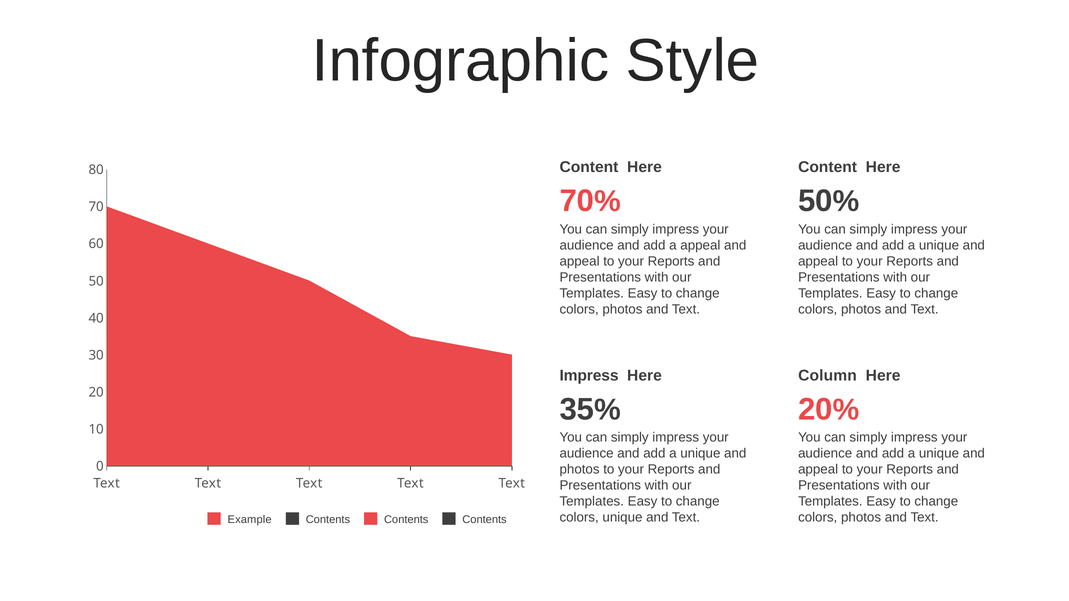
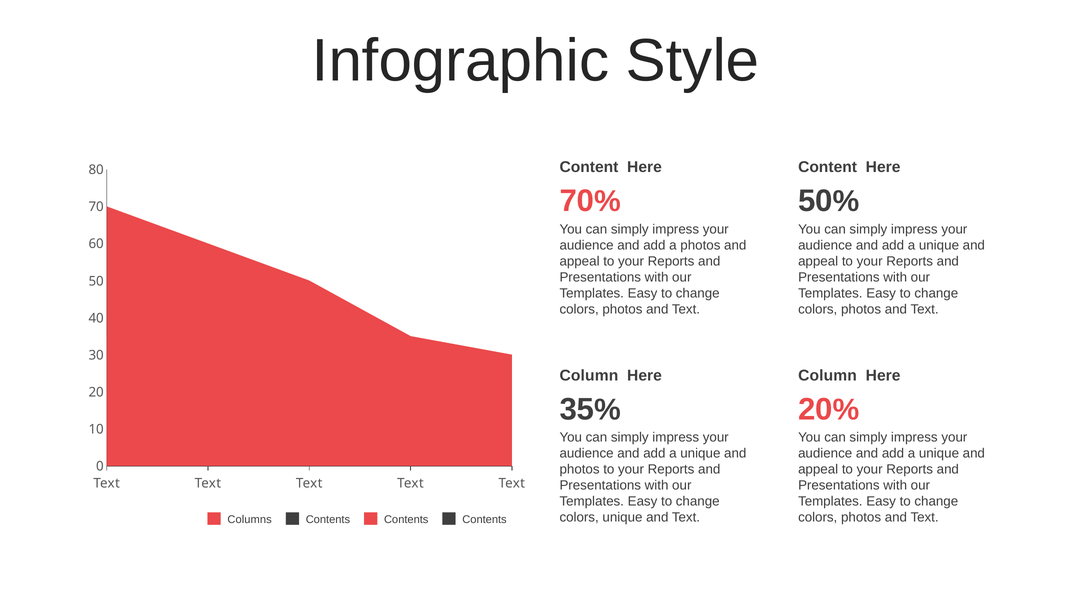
a appeal: appeal -> photos
Impress at (589, 376): Impress -> Column
Example: Example -> Columns
